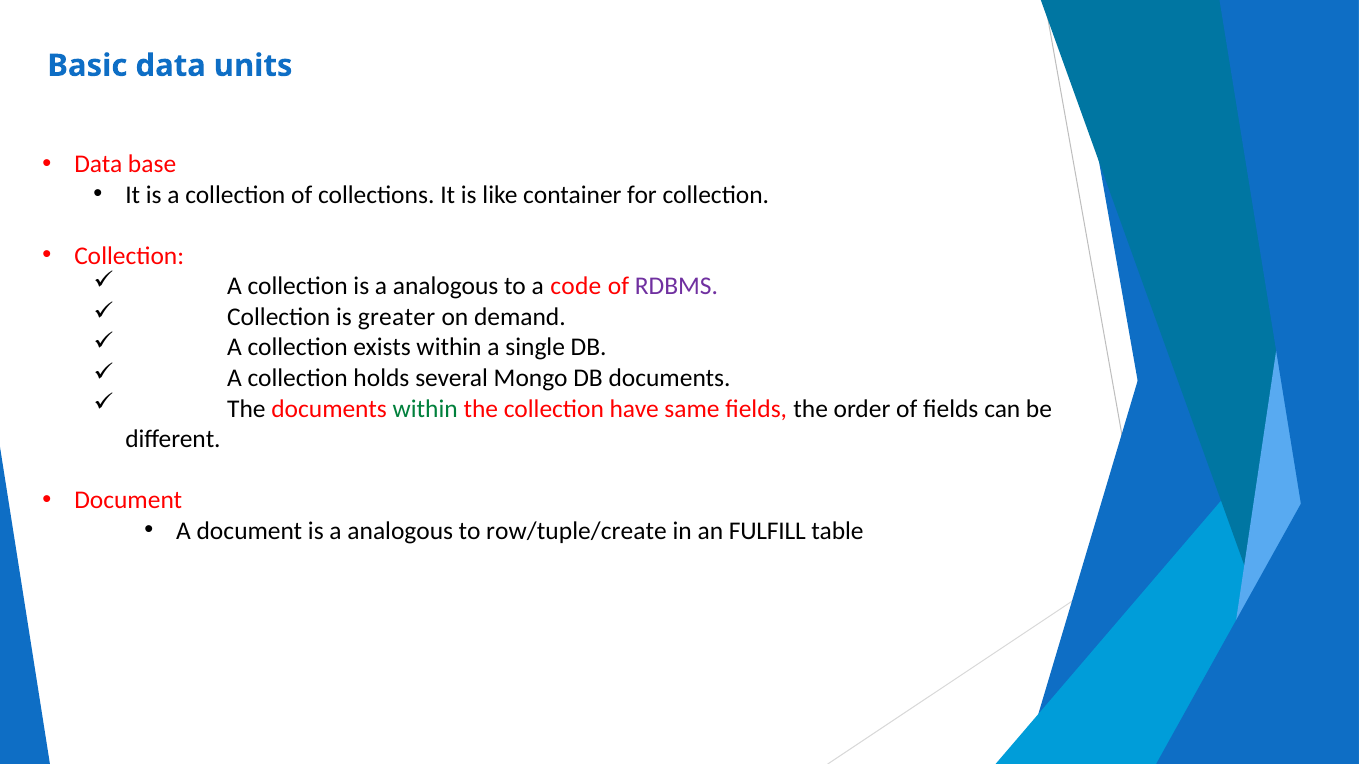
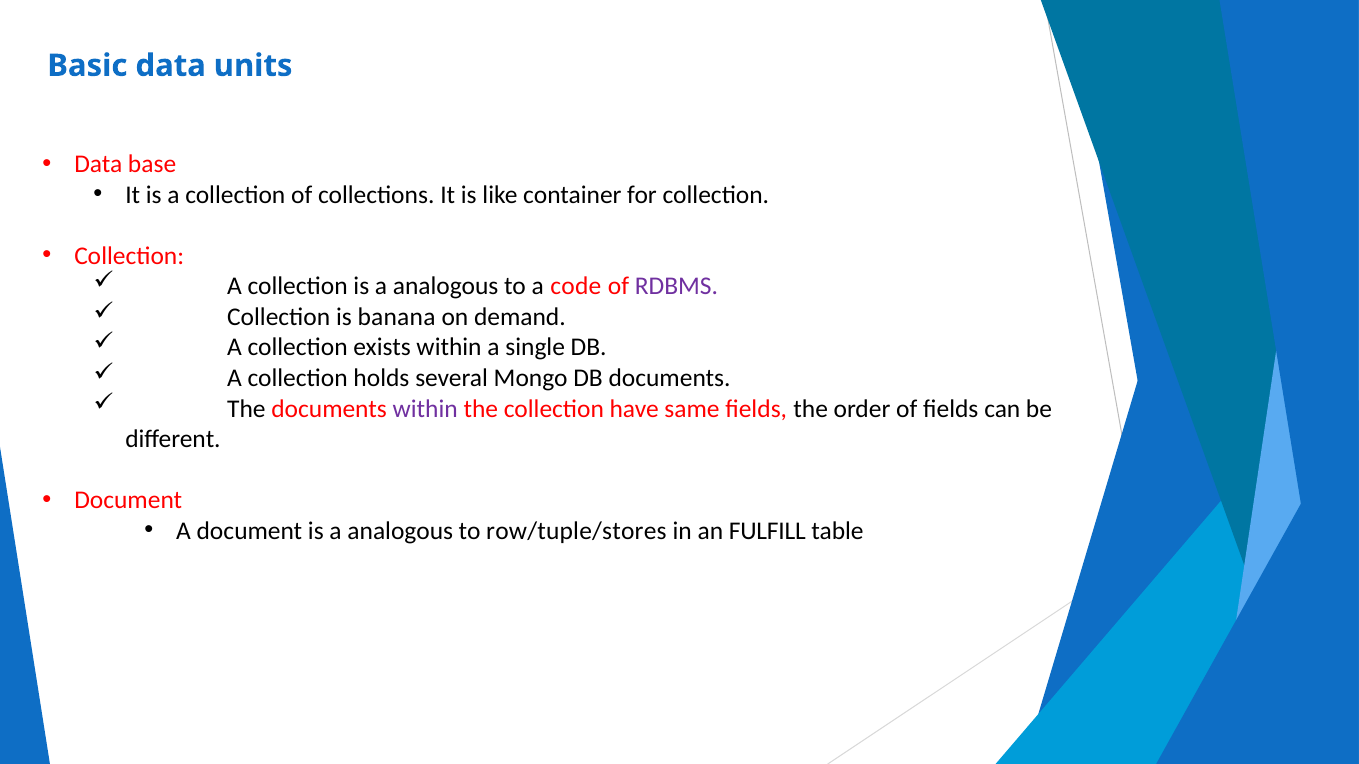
greater: greater -> banana
within at (425, 409) colour: green -> purple
row/tuple/create: row/tuple/create -> row/tuple/stores
